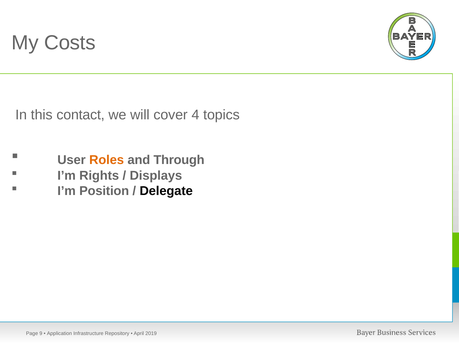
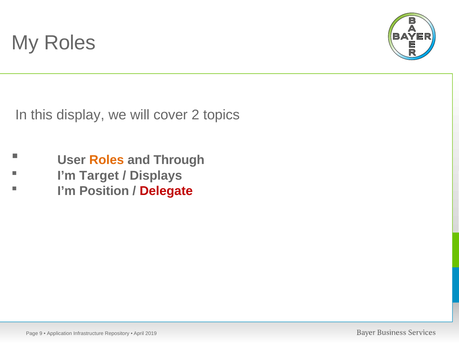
My Costs: Costs -> Roles
contact: contact -> display
4: 4 -> 2
Rights: Rights -> Target
Delegate colour: black -> red
